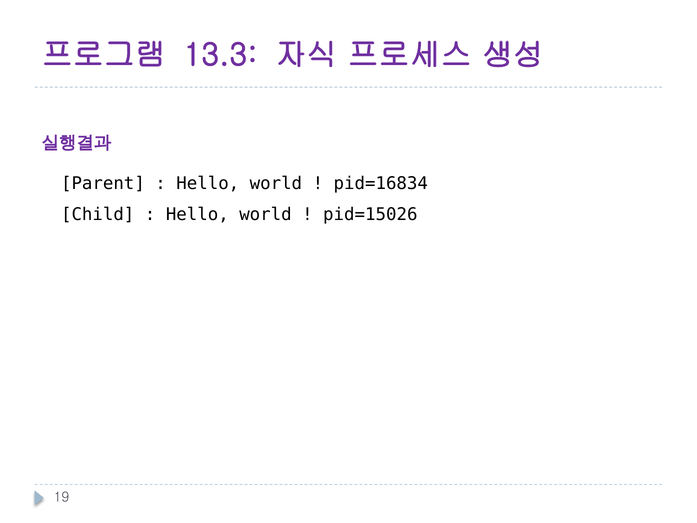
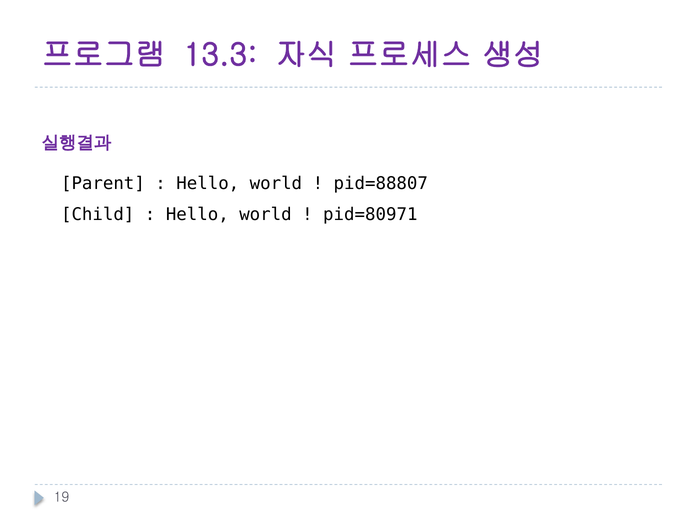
pid=16834: pid=16834 -> pid=88807
pid=15026: pid=15026 -> pid=80971
